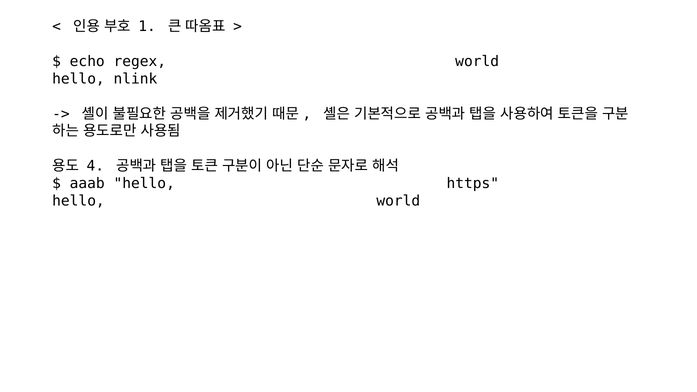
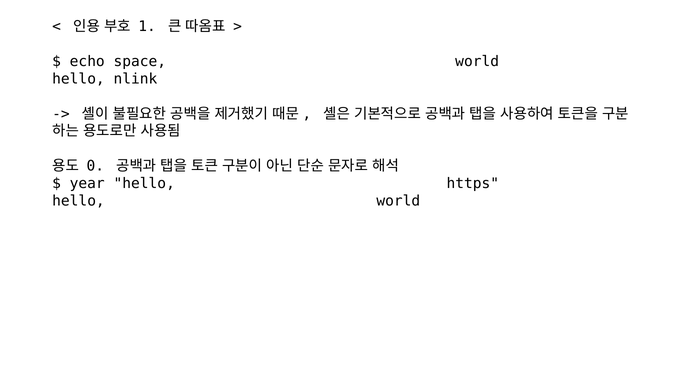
regex: regex -> space
4: 4 -> 0
aaab: aaab -> year
